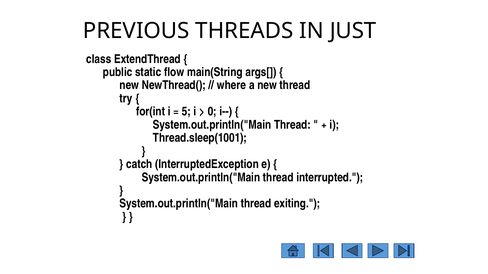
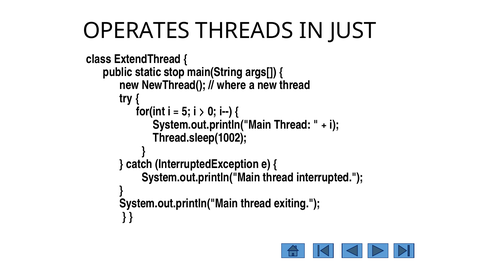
PREVIOUS: PREVIOUS -> OPERATES
flow: flow -> stop
Thread.sleep(1001: Thread.sleep(1001 -> Thread.sleep(1002
